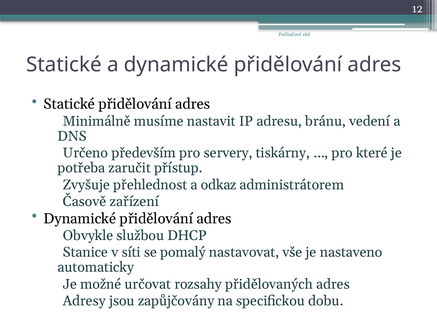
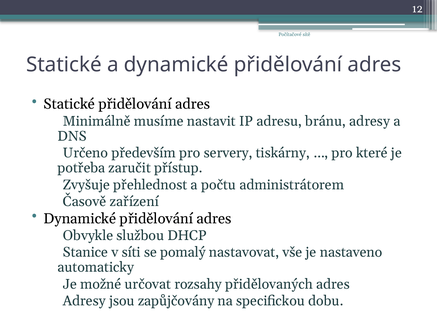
bránu vedení: vedení -> adresy
odkaz: odkaz -> počtu
